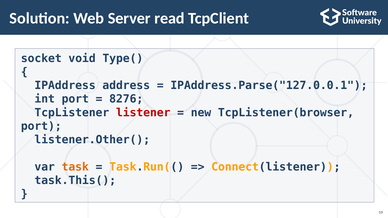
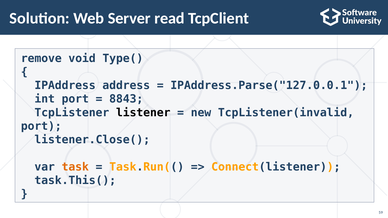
socket: socket -> remove
8276: 8276 -> 8843
listener colour: red -> black
TcpListener(browser: TcpListener(browser -> TcpListener(invalid
listener.Other(: listener.Other( -> listener.Close(
